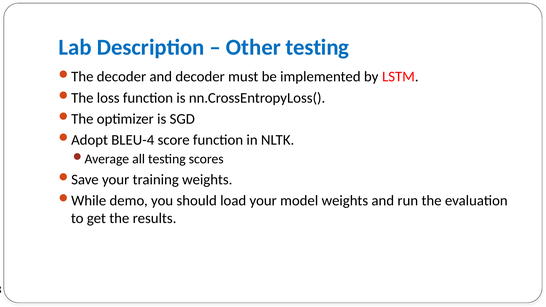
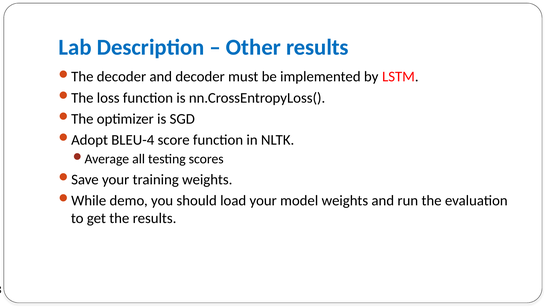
Other testing: testing -> results
